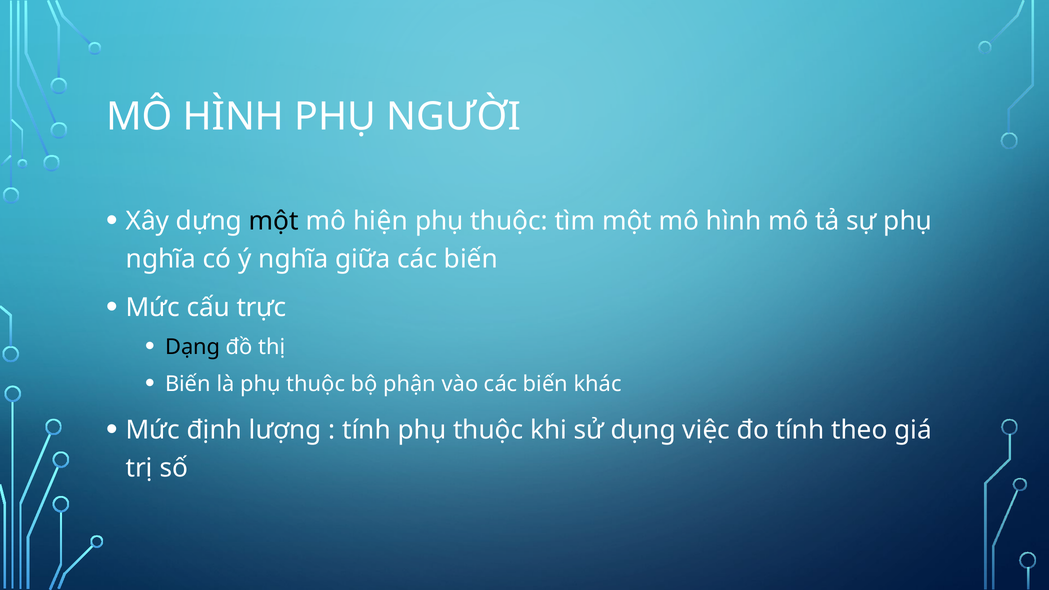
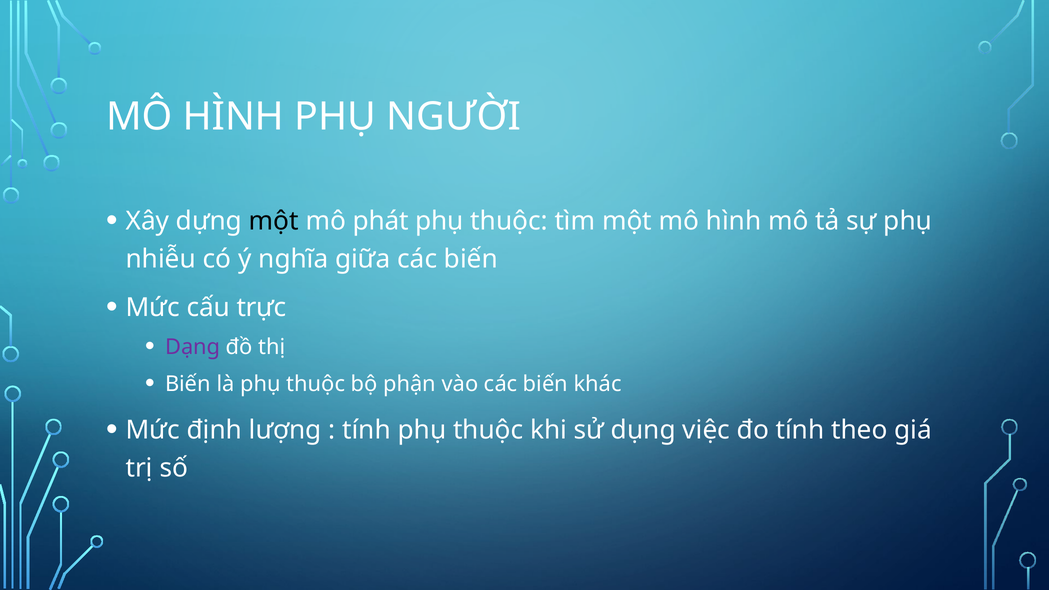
hiện: hiện -> phát
nghĩa at (161, 259): nghĩa -> nhiễu
Dạng colour: black -> purple
